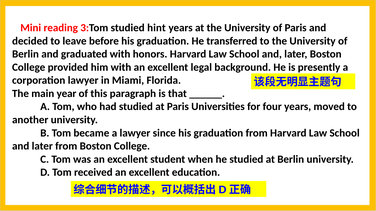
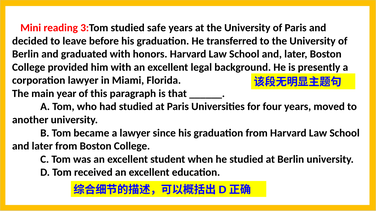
hint: hint -> safe
